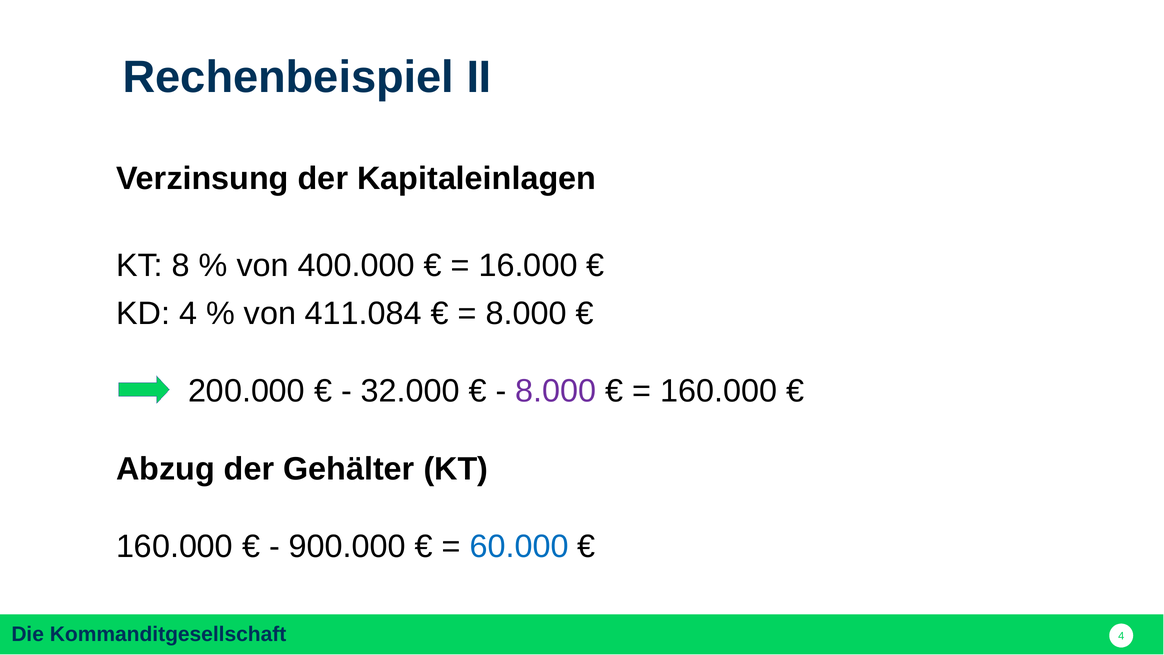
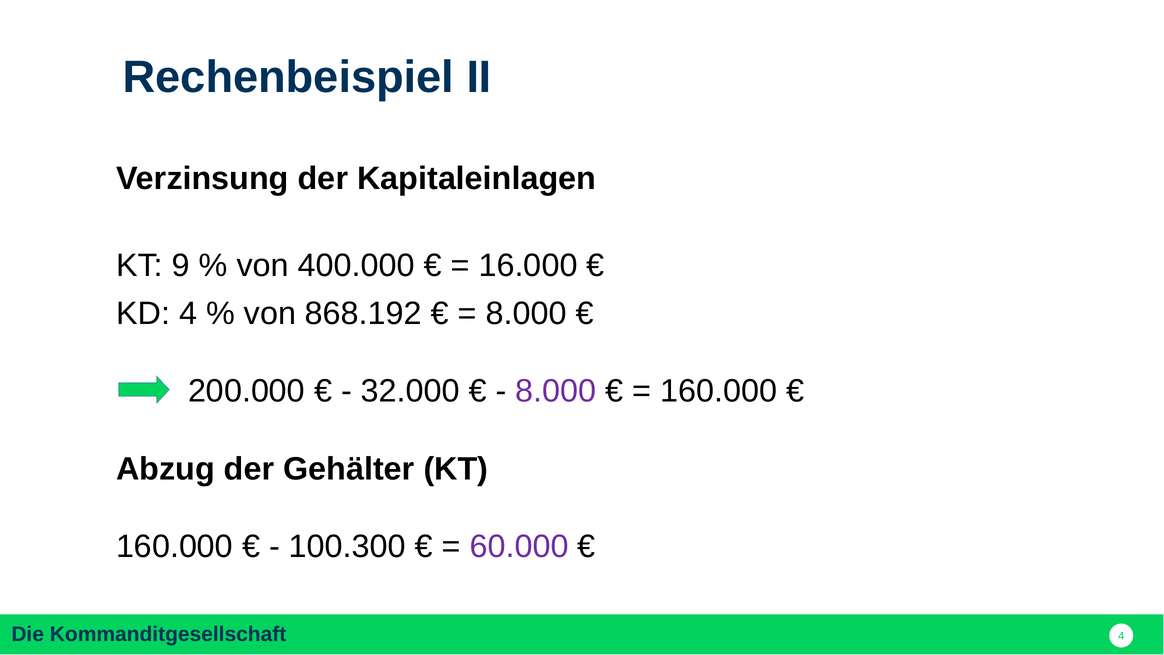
8: 8 -> 9
411.084: 411.084 -> 868.192
900.000: 900.000 -> 100.300
60.000 colour: blue -> purple
